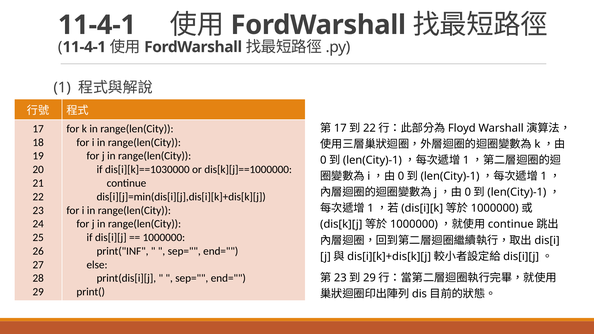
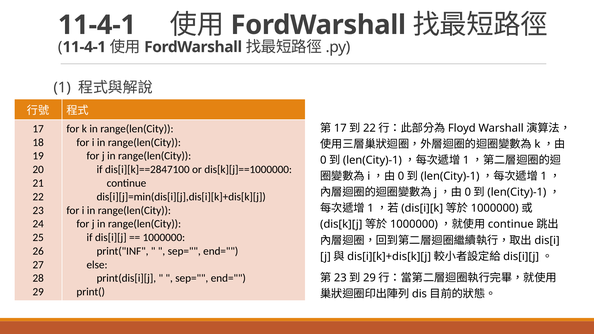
dis[i][k]==1030000: dis[i][k]==1030000 -> dis[i][k]==2847100
